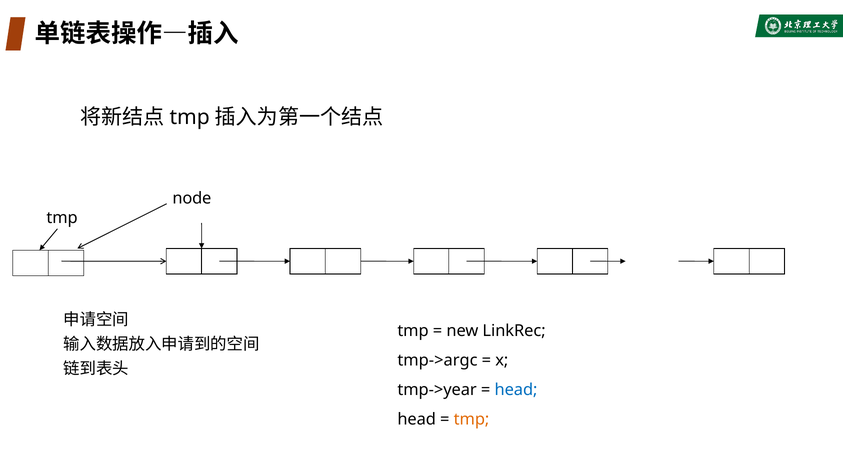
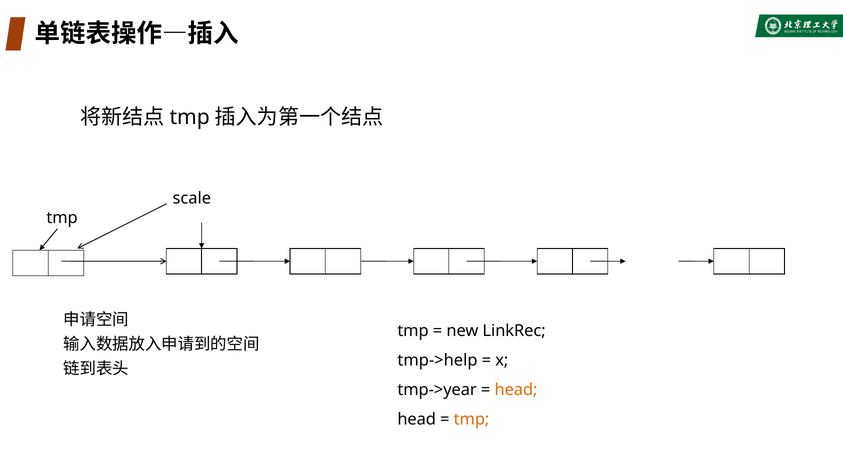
node: node -> scale
tmp->argc: tmp->argc -> tmp->help
head at (516, 390) colour: blue -> orange
